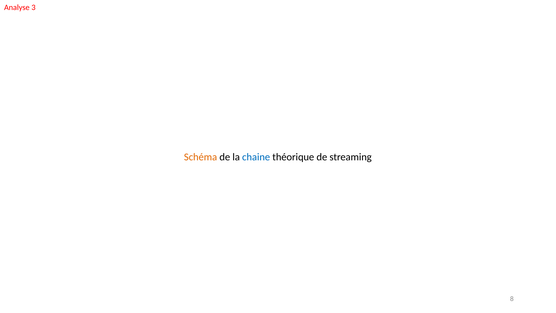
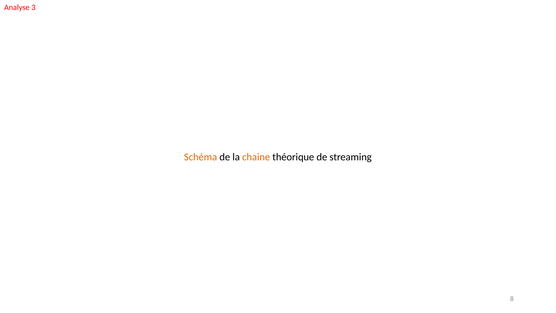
chaine colour: blue -> orange
